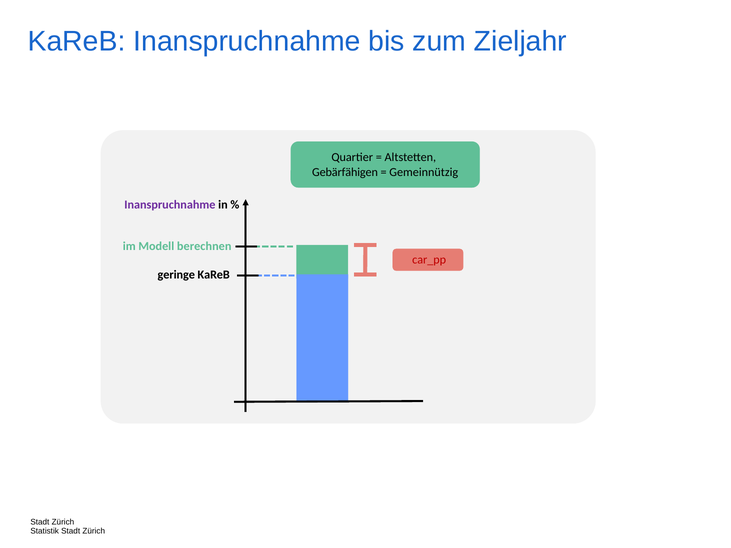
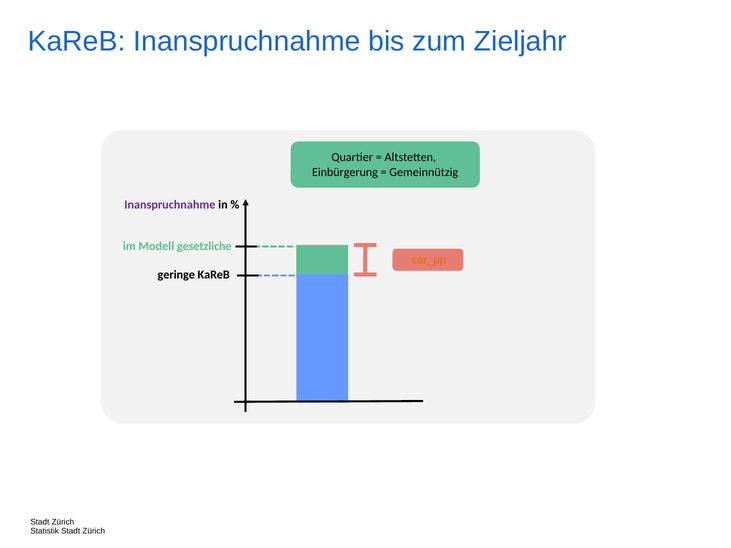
Gebärfähigen: Gebärfähigen -> Einbürgerung
berechnen: berechnen -> gesetzliche
car_pp colour: red -> orange
